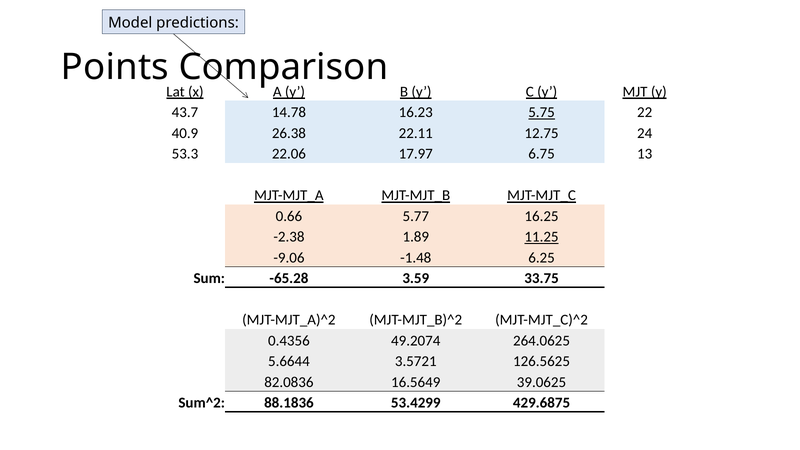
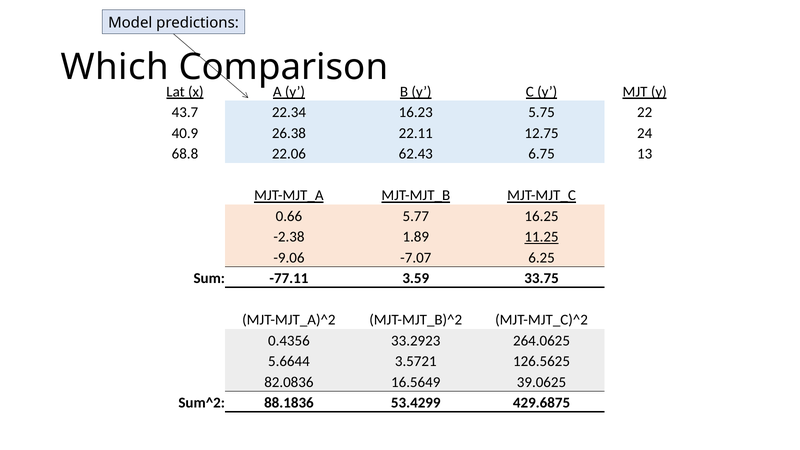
Points: Points -> Which
14.78: 14.78 -> 22.34
5.75 underline: present -> none
53.3: 53.3 -> 68.8
17.97: 17.97 -> 62.43
-1.48: -1.48 -> -7.07
-65.28: -65.28 -> -77.11
49.2074: 49.2074 -> 33.2923
